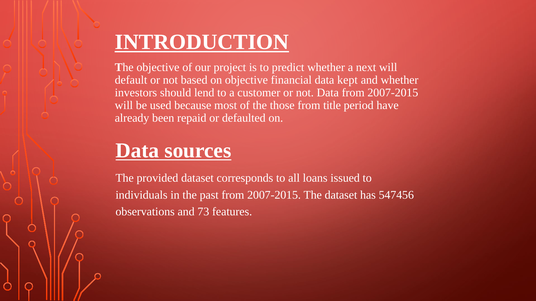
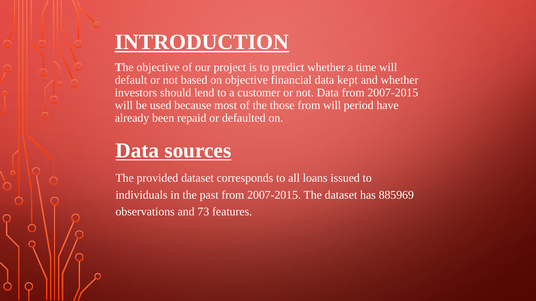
next: next -> time
from title: title -> will
547456: 547456 -> 885969
